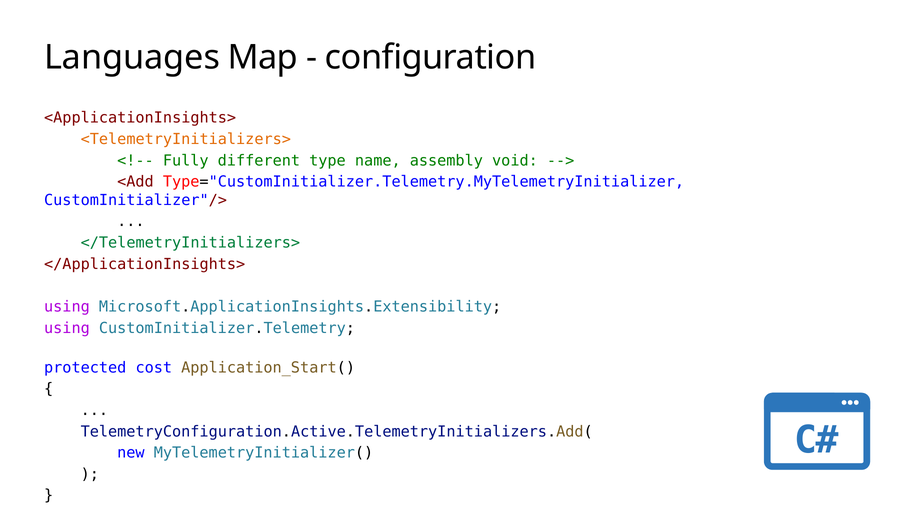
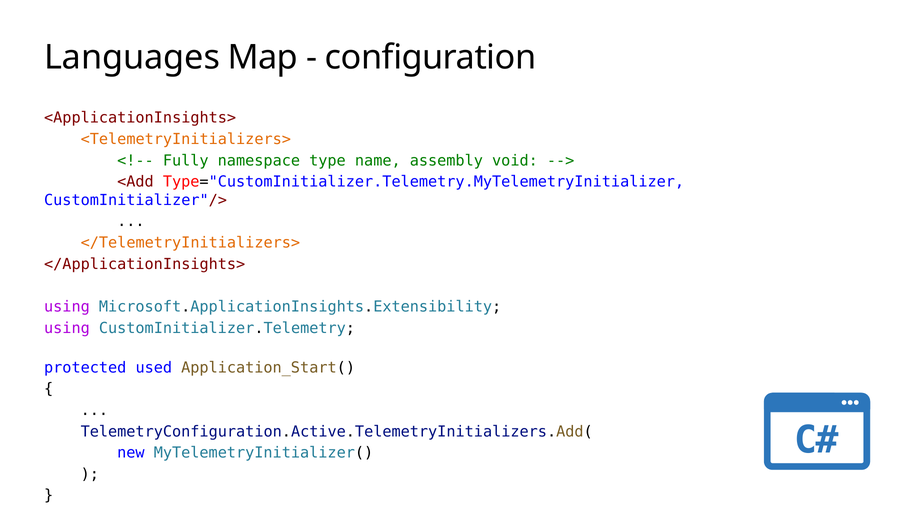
different: different -> namespace
</TelemetryInitializers> colour: green -> orange
cost: cost -> used
